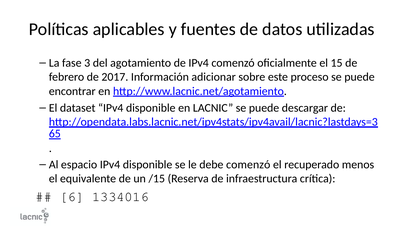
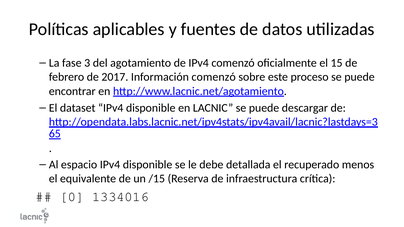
Información adicionar: adicionar -> comenzó
debe comenzó: comenzó -> detallada
6: 6 -> 0
